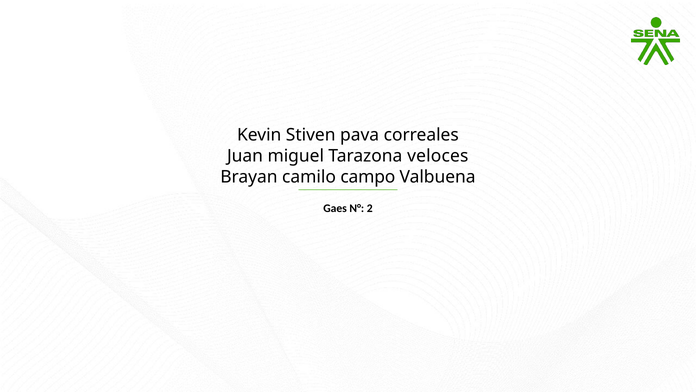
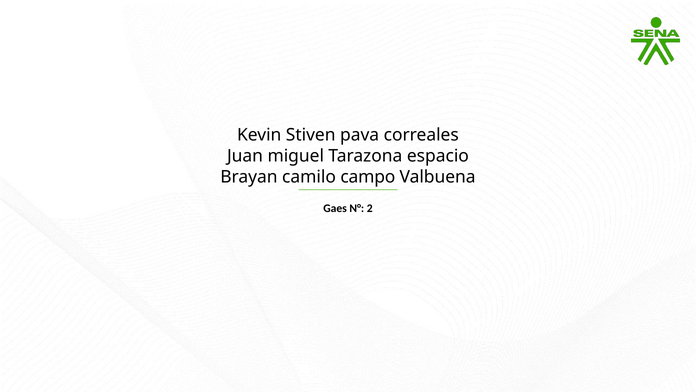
veloces: veloces -> espacio
